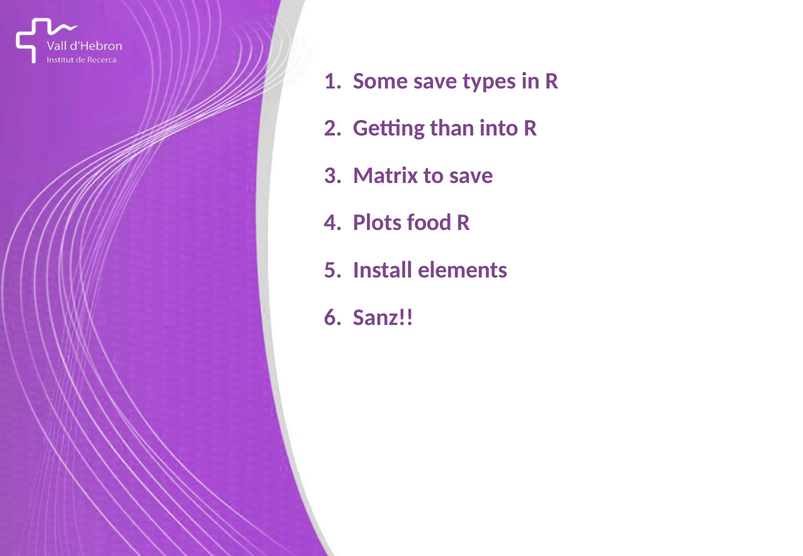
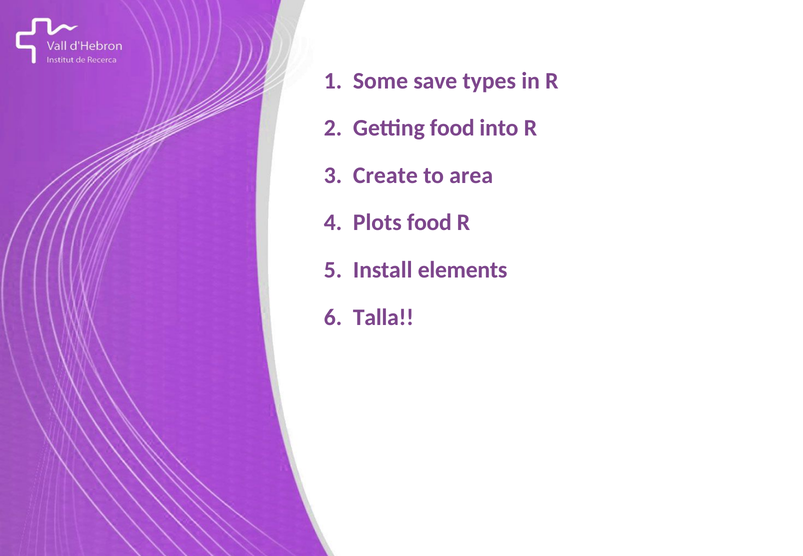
Getting than: than -> food
Matrix: Matrix -> Create
to save: save -> area
Sanz: Sanz -> Talla
